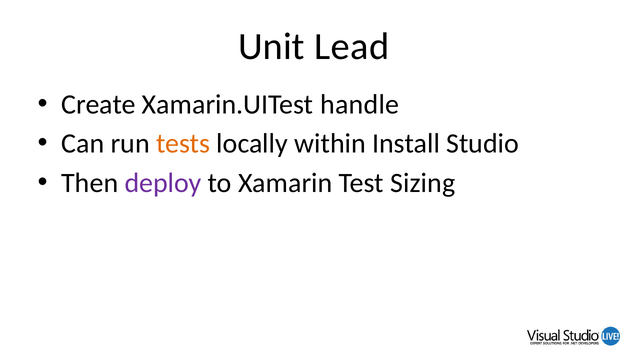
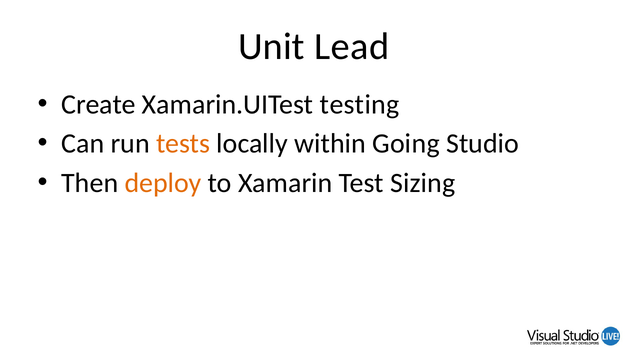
handle: handle -> testing
Install: Install -> Going
deploy colour: purple -> orange
